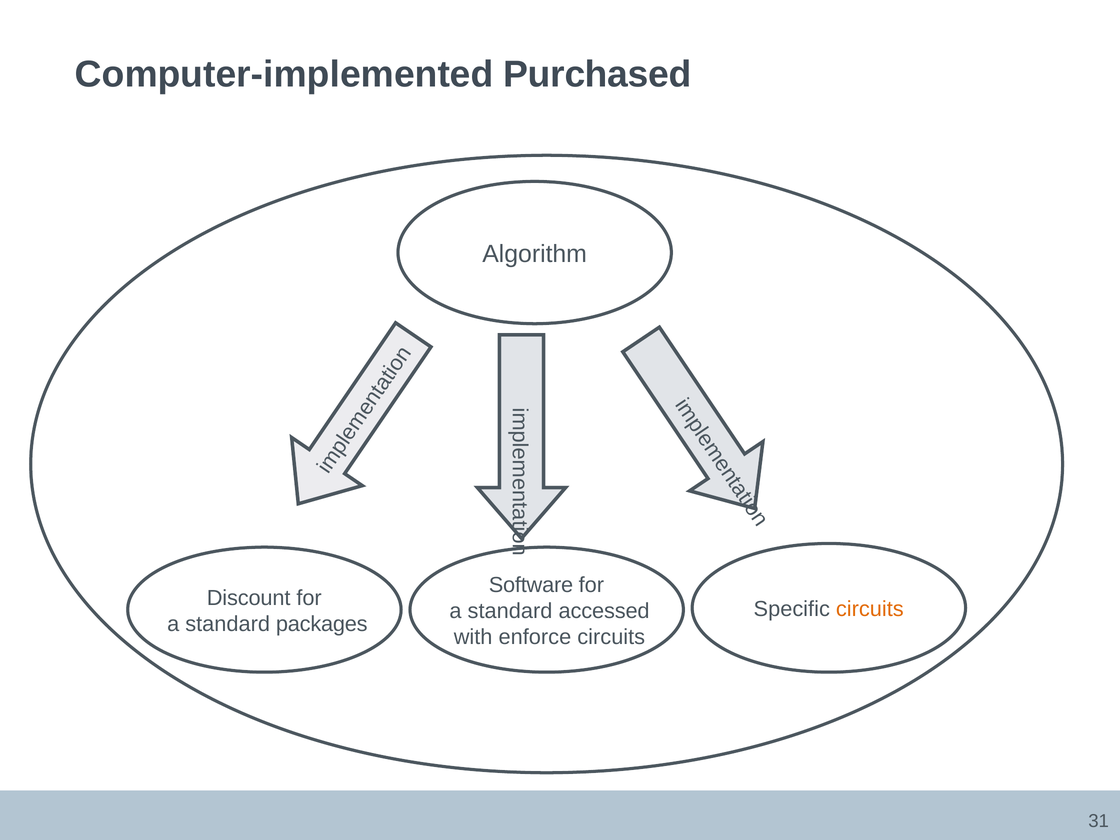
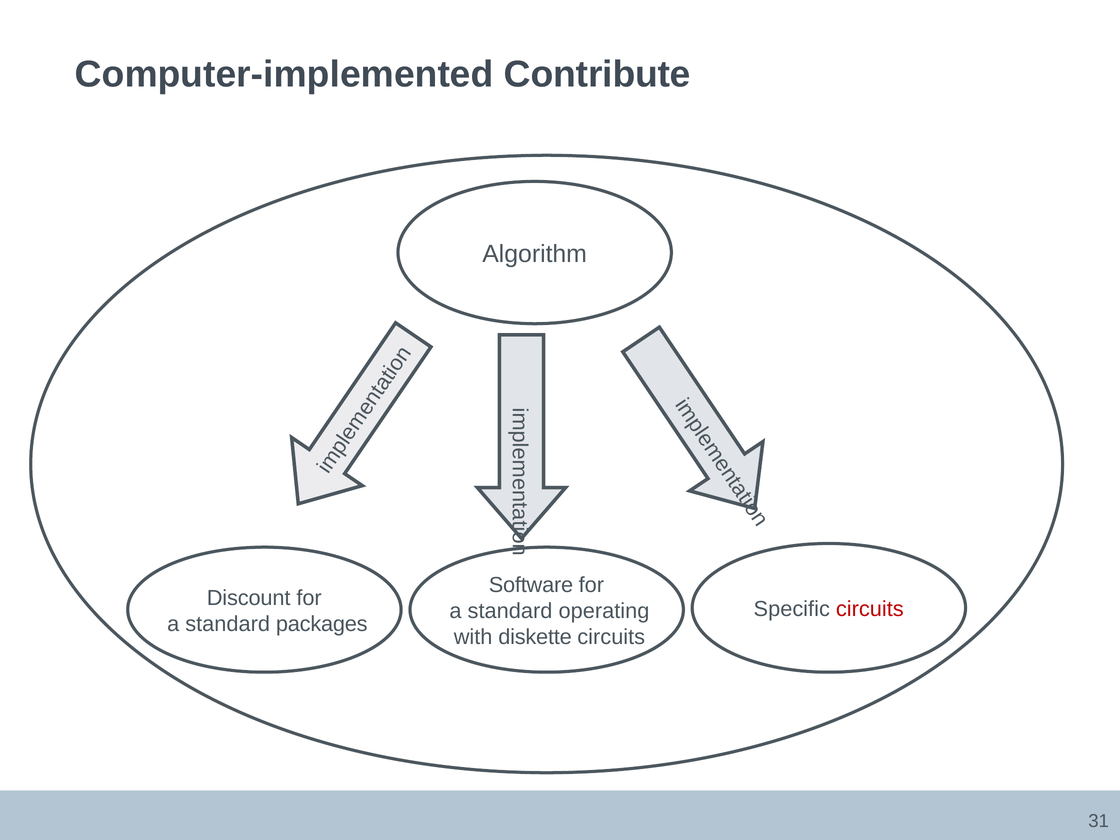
Purchased: Purchased -> Contribute
circuits at (870, 609) colour: orange -> red
accessed: accessed -> operating
enforce: enforce -> diskette
